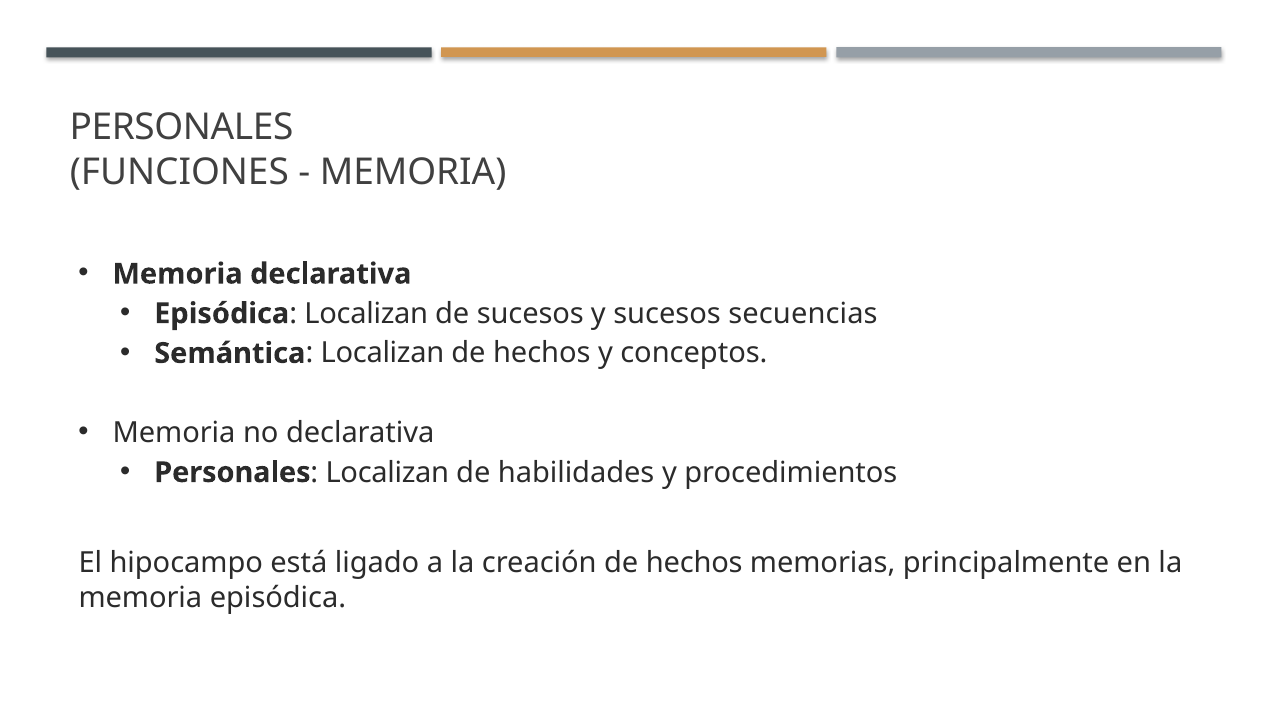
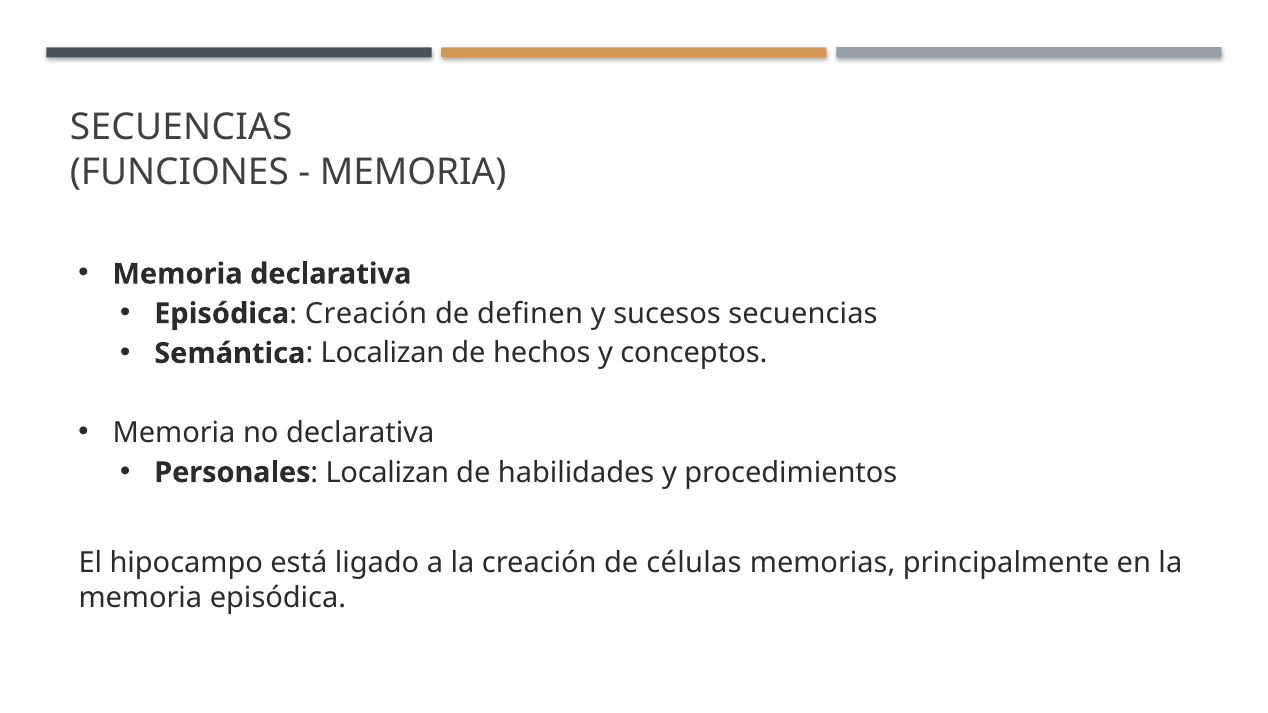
PERSONALES at (181, 128): PERSONALES -> SECUENCIAS
Localizan at (366, 314): Localizan -> Creación
de sucesos: sucesos -> definen
creación de hechos: hechos -> células
